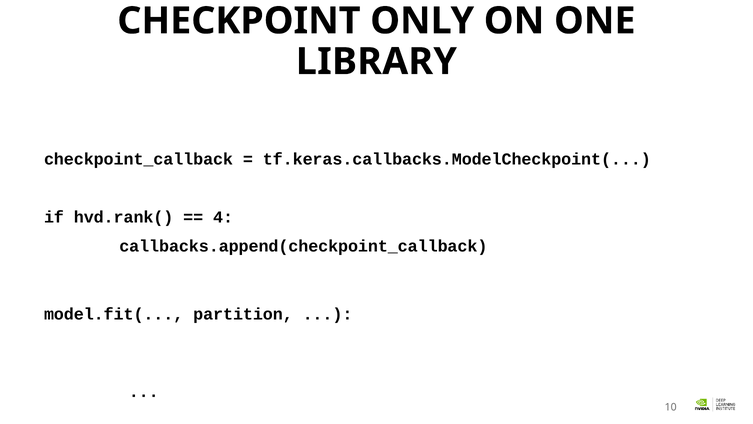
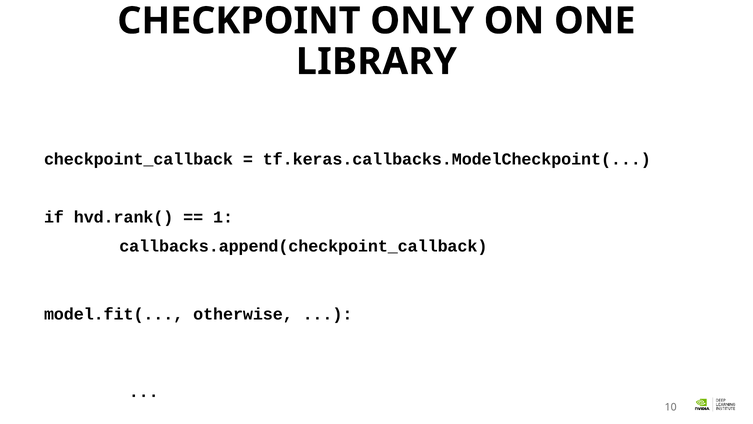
4: 4 -> 1
partition: partition -> otherwise
